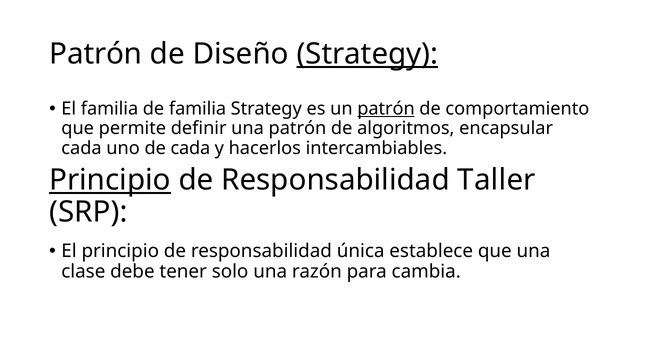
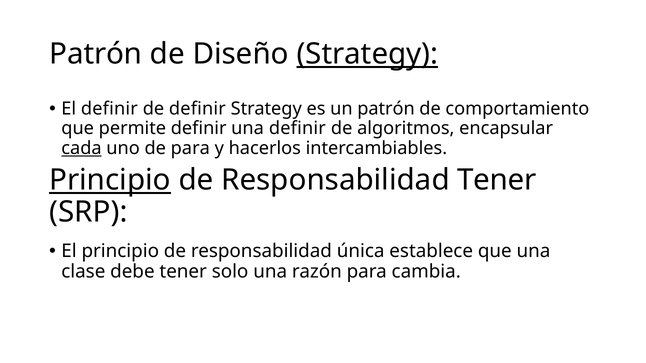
El familia: familia -> definir
de familia: familia -> definir
patrón at (386, 109) underline: present -> none
una patrón: patrón -> definir
cada at (82, 148) underline: none -> present
de cada: cada -> para
Responsabilidad Taller: Taller -> Tener
